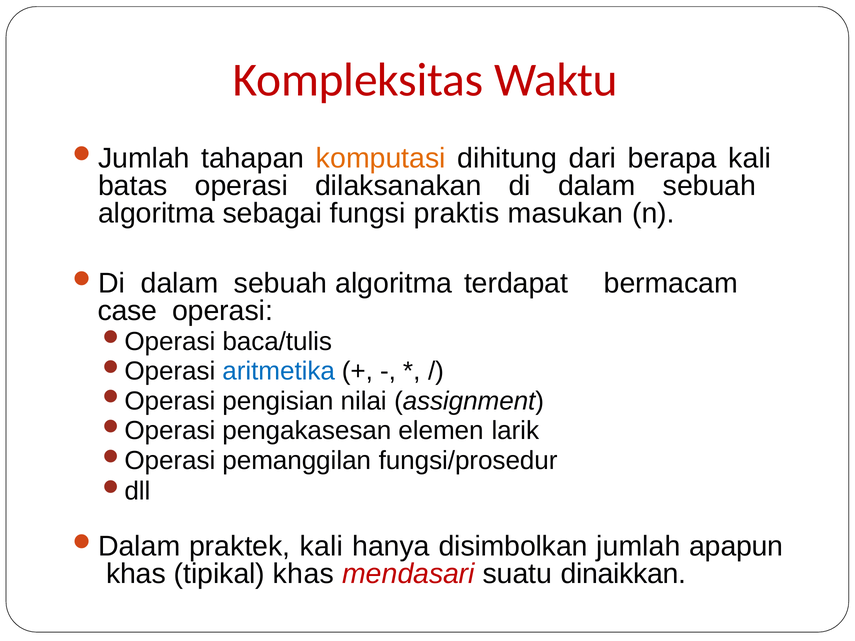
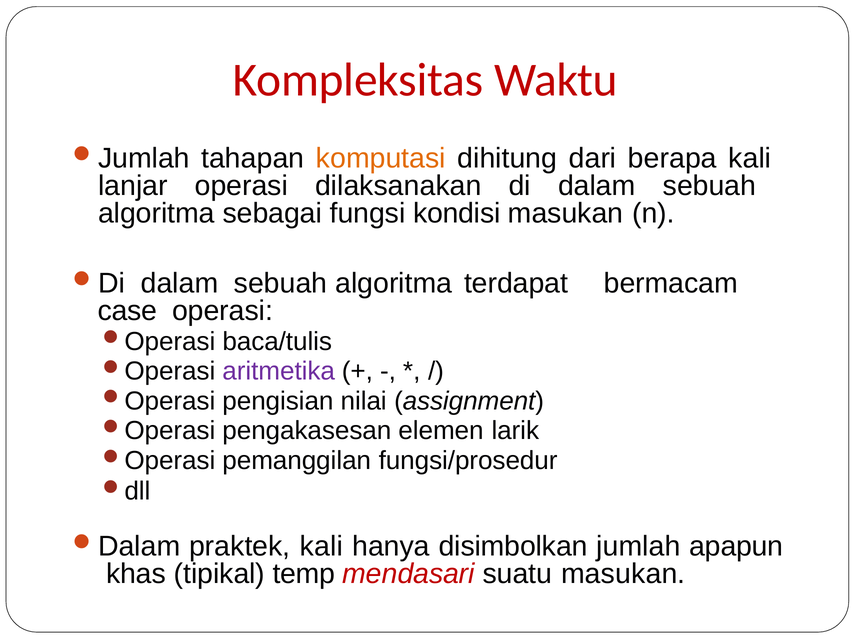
batas: batas -> lanjar
praktis: praktis -> kondisi
aritmetika colour: blue -> purple
tipikal khas: khas -> temp
suatu dinaikkan: dinaikkan -> masukan
